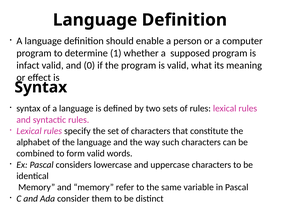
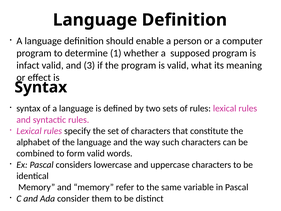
0: 0 -> 3
